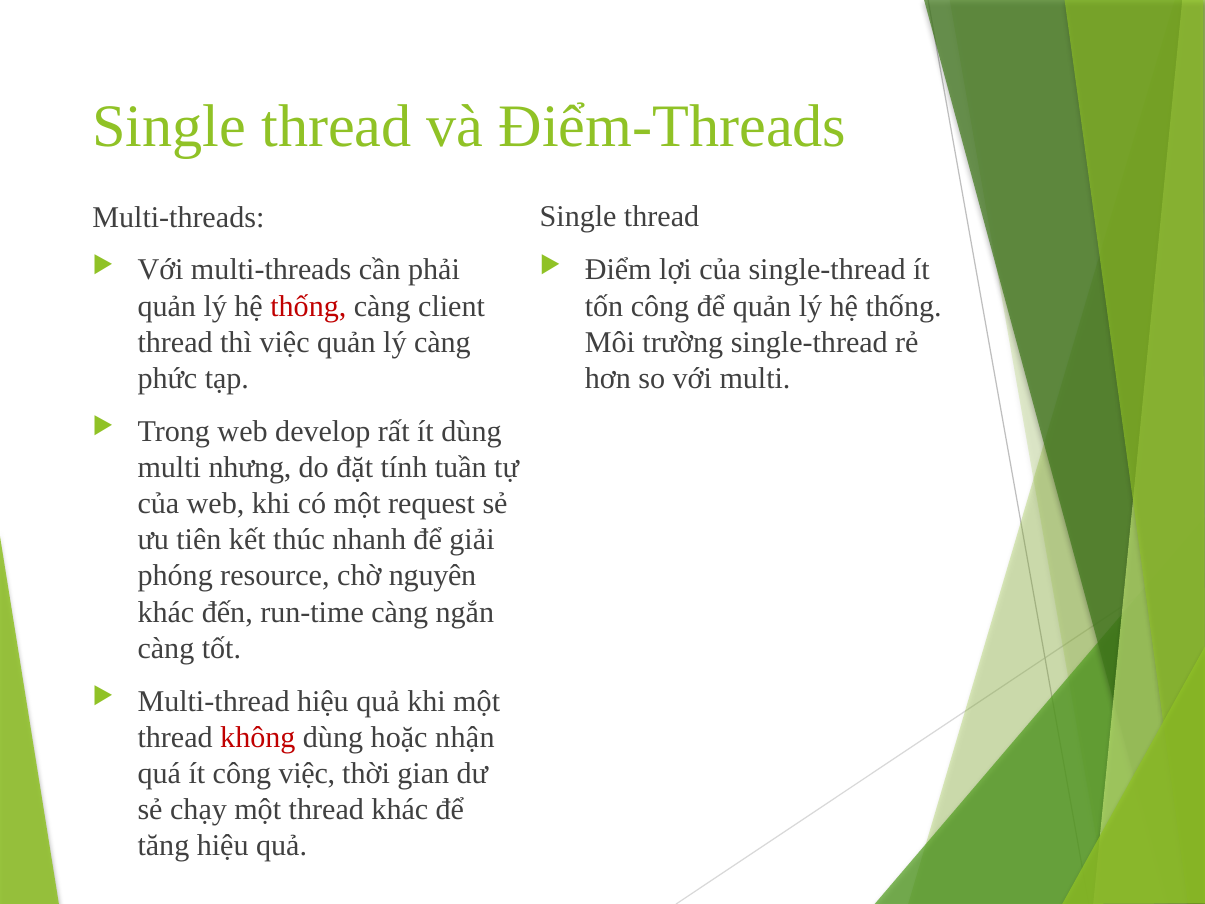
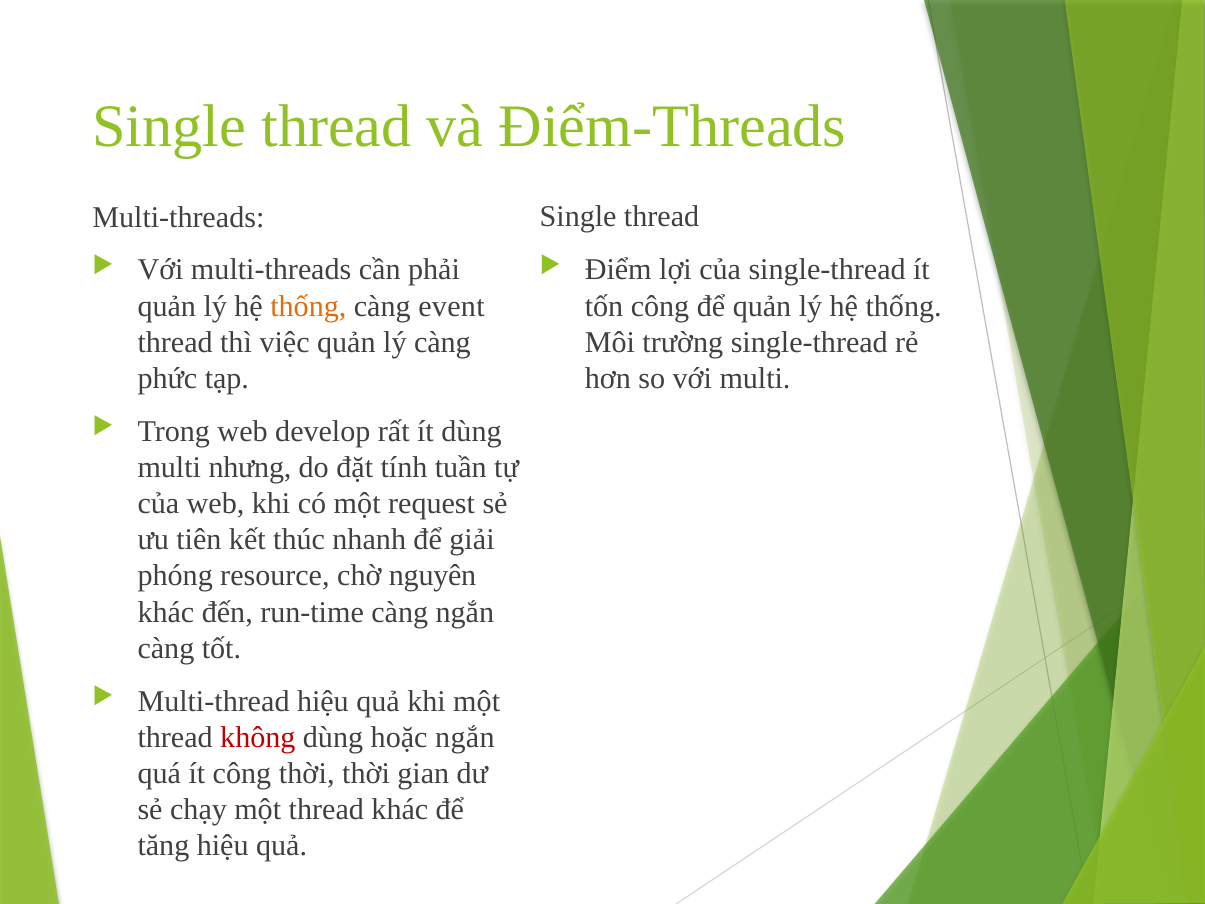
thống at (308, 306) colour: red -> orange
client: client -> event
hoặc nhận: nhận -> ngắn
công việc: việc -> thời
